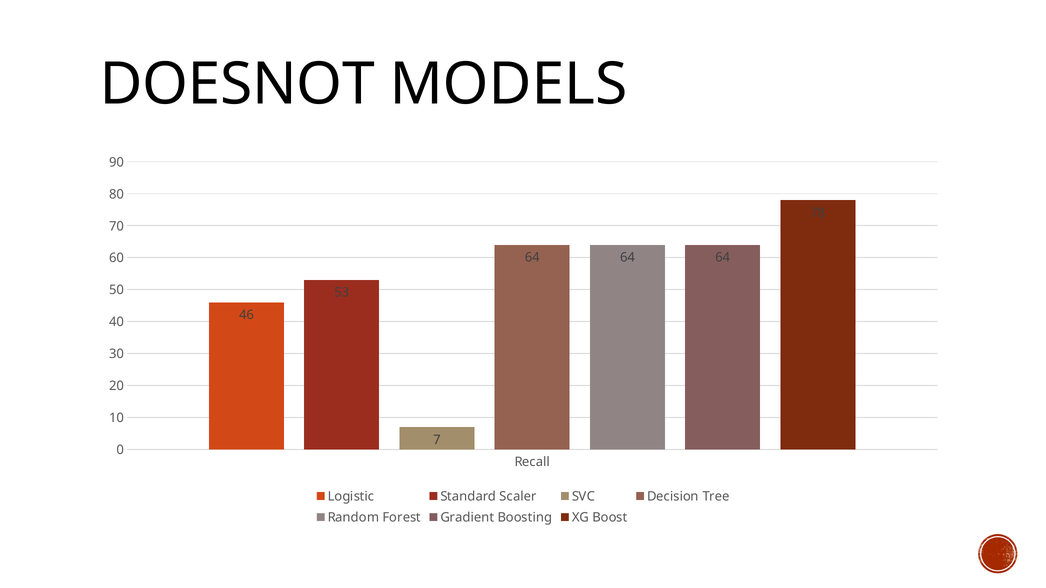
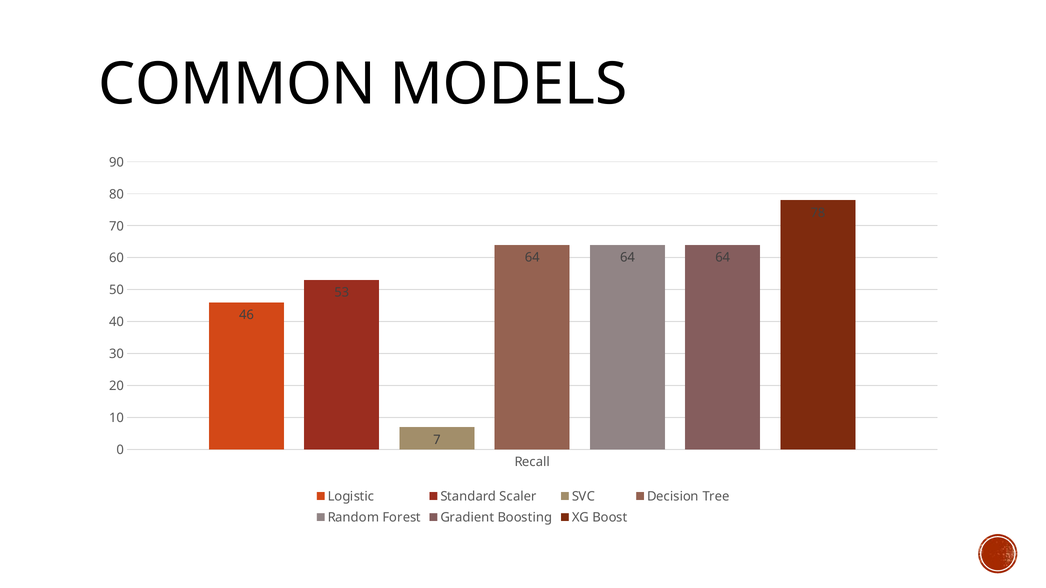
DOESNOT: DOESNOT -> COMMON
